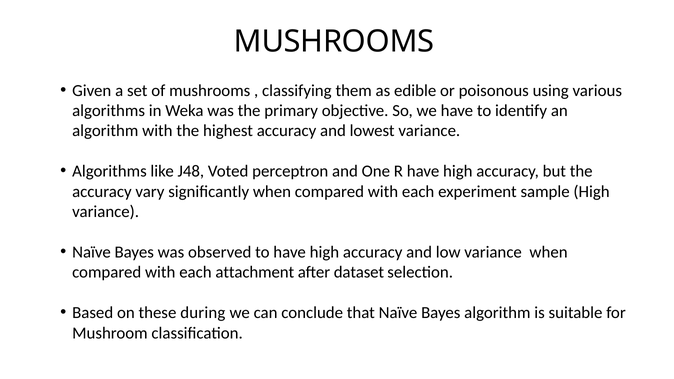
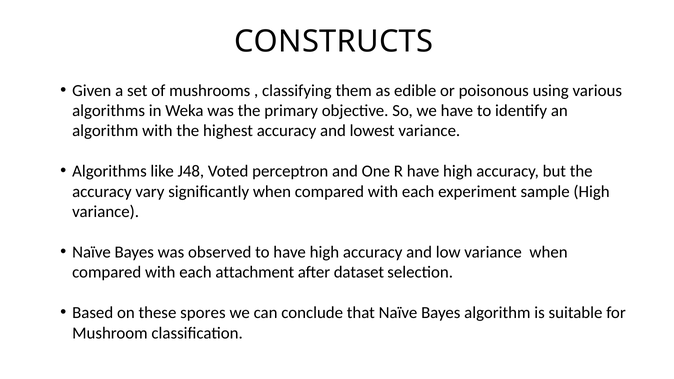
MUSHROOMS at (334, 42): MUSHROOMS -> CONSTRUCTS
during: during -> spores
